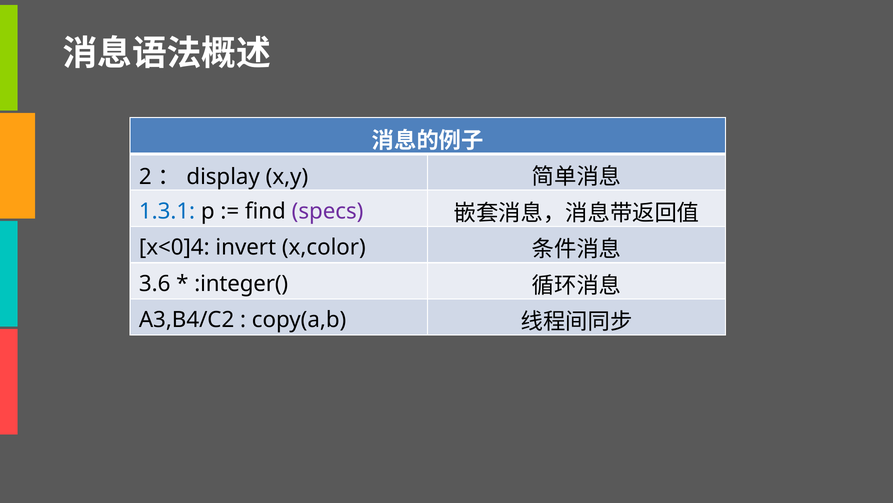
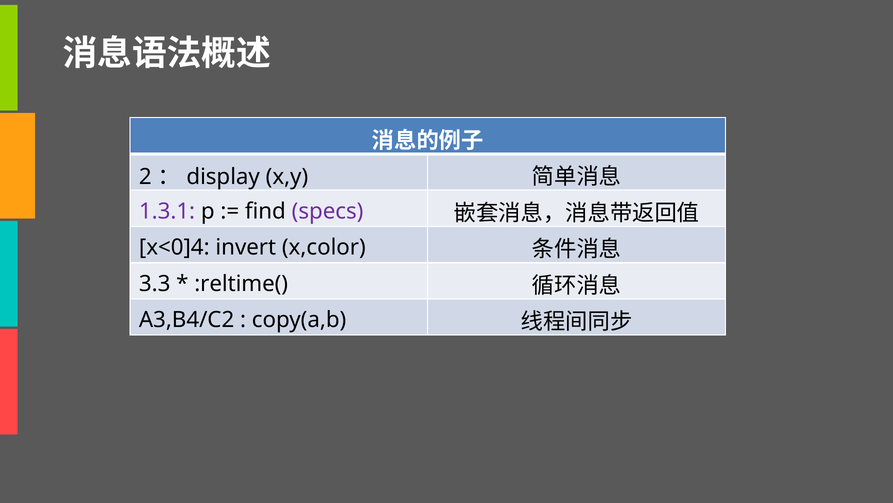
1.3.1 colour: blue -> purple
3.6: 3.6 -> 3.3
:integer(: :integer( -> :reltime(
